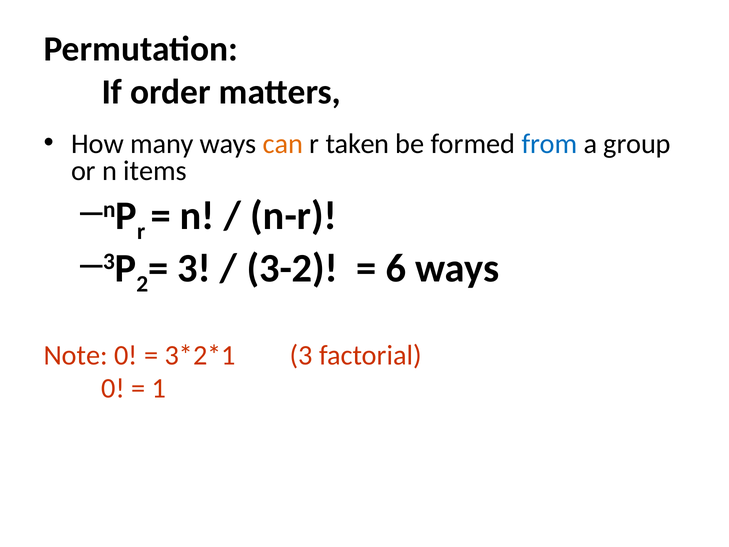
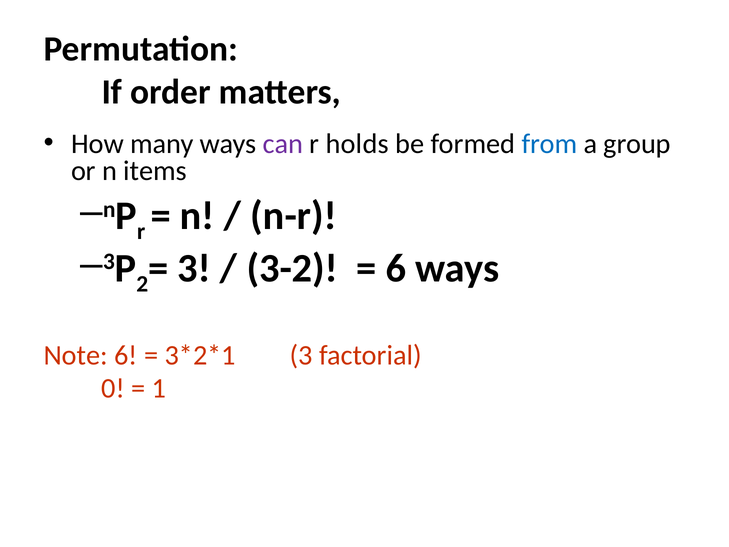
can colour: orange -> purple
taken: taken -> holds
Note 0: 0 -> 6
